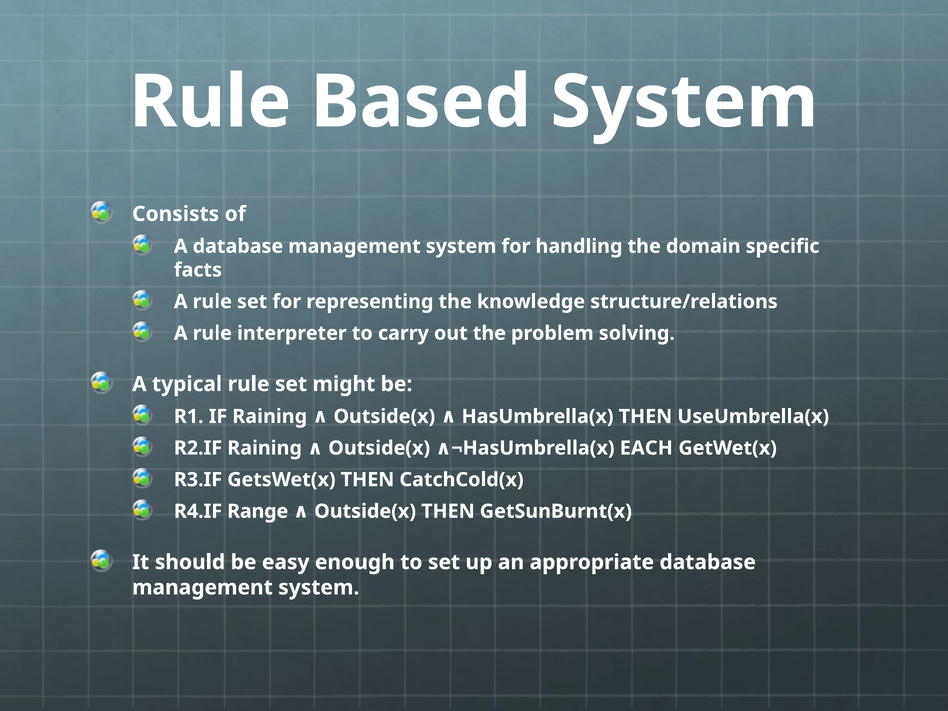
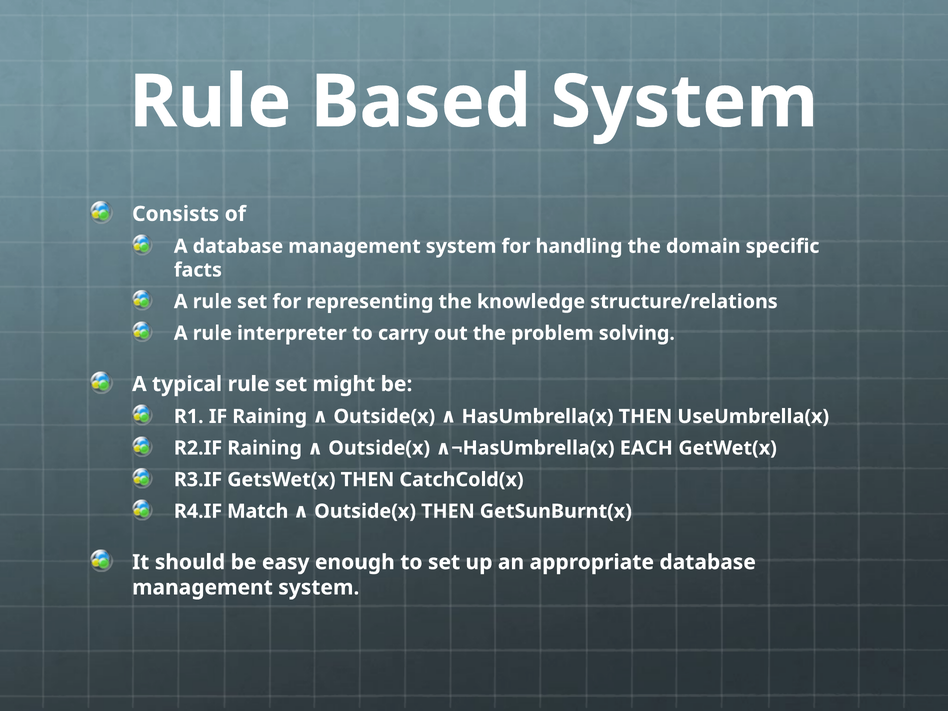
Range: Range -> Match
